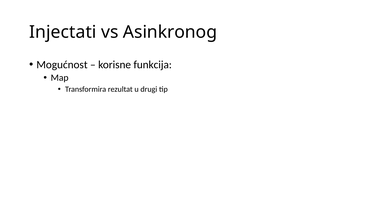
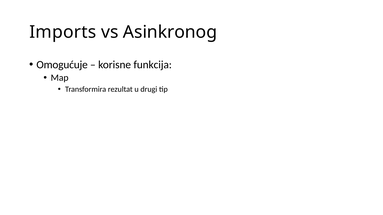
Injectati: Injectati -> Imports
Mogućnost: Mogućnost -> Omogućuje
